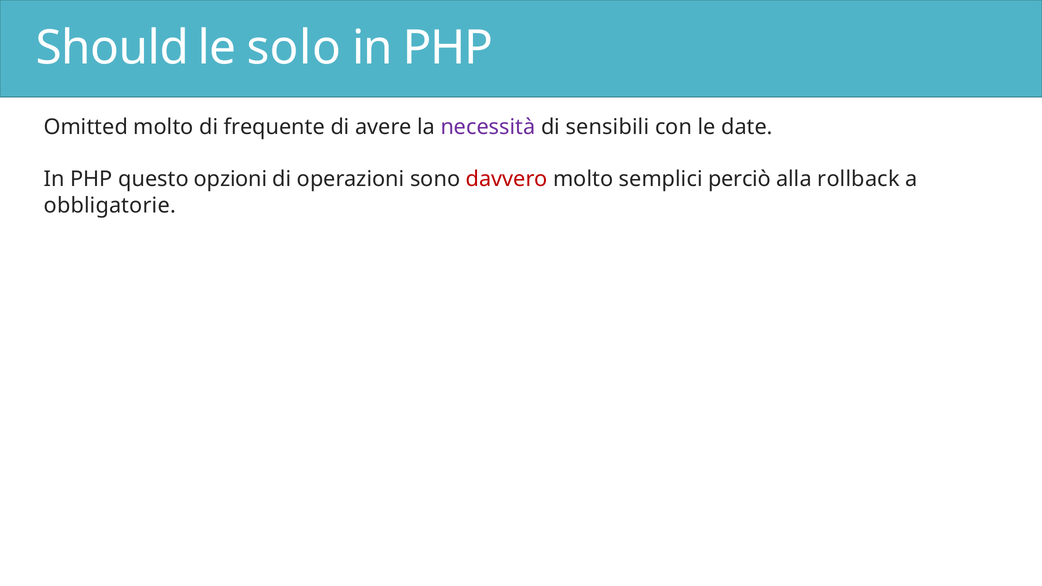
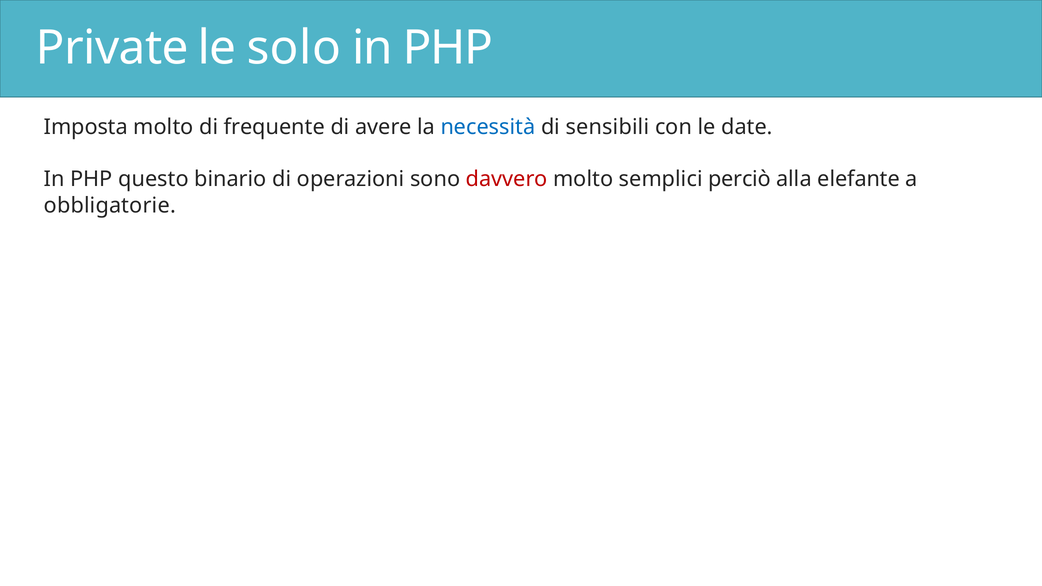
Should: Should -> Private
Omitted: Omitted -> Imposta
necessità colour: purple -> blue
opzioni: opzioni -> binario
rollback: rollback -> elefante
